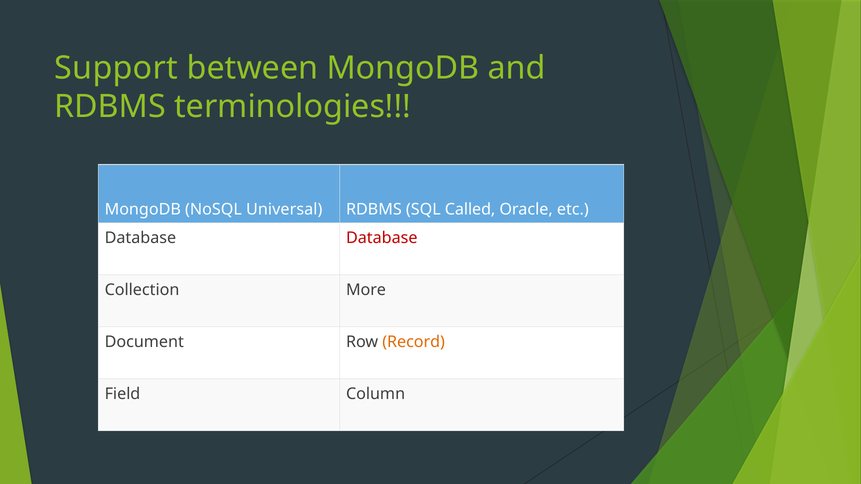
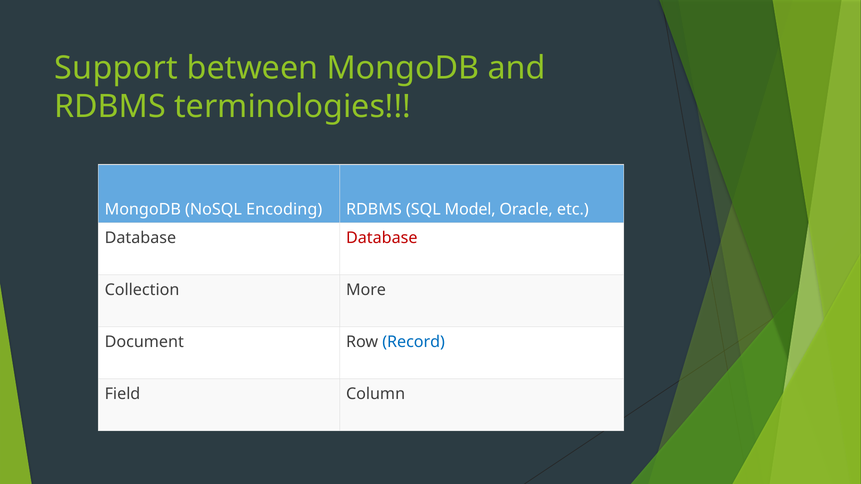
Universal: Universal -> Encoding
Called: Called -> Model
Record colour: orange -> blue
